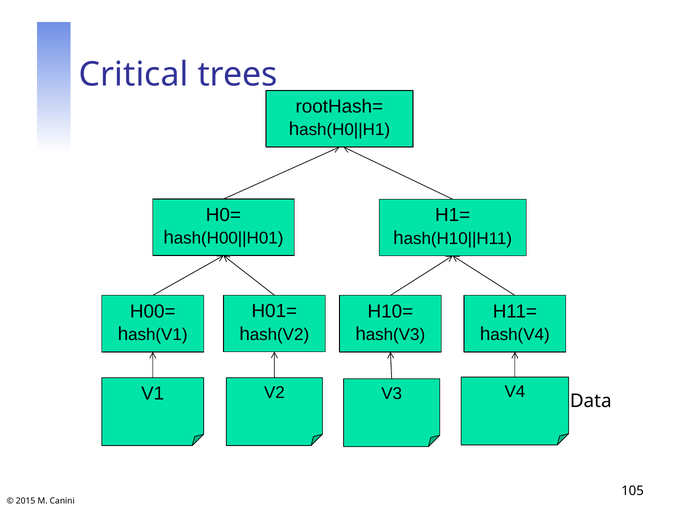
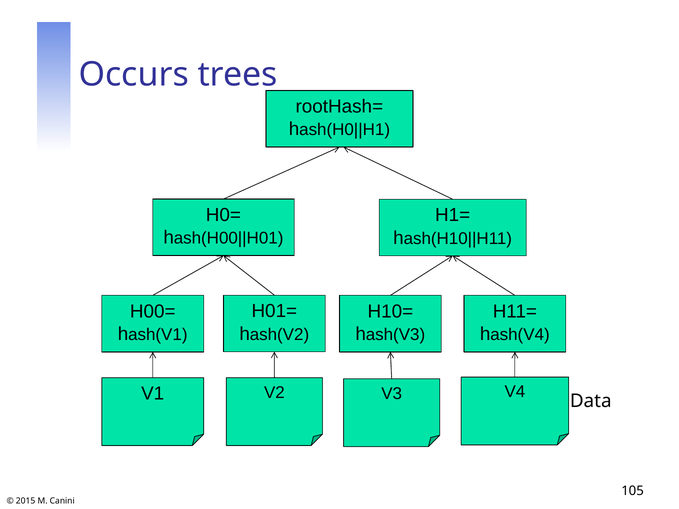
Critical: Critical -> Occurs
